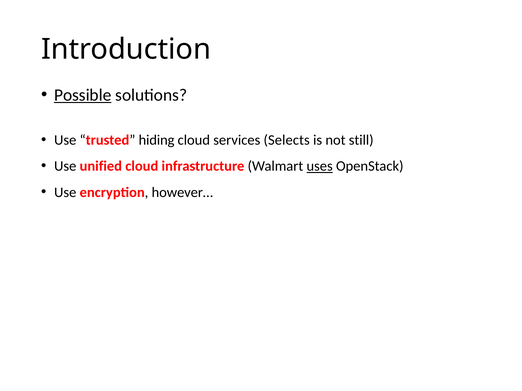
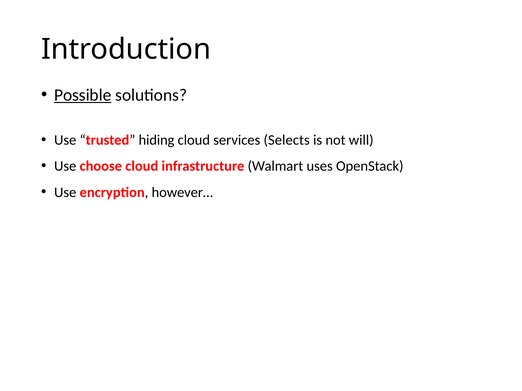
still: still -> will
unified: unified -> choose
uses underline: present -> none
